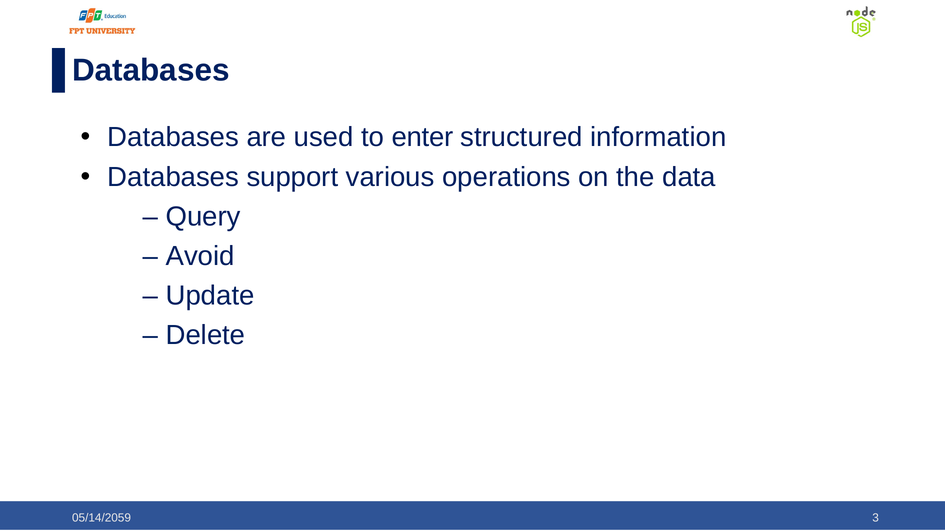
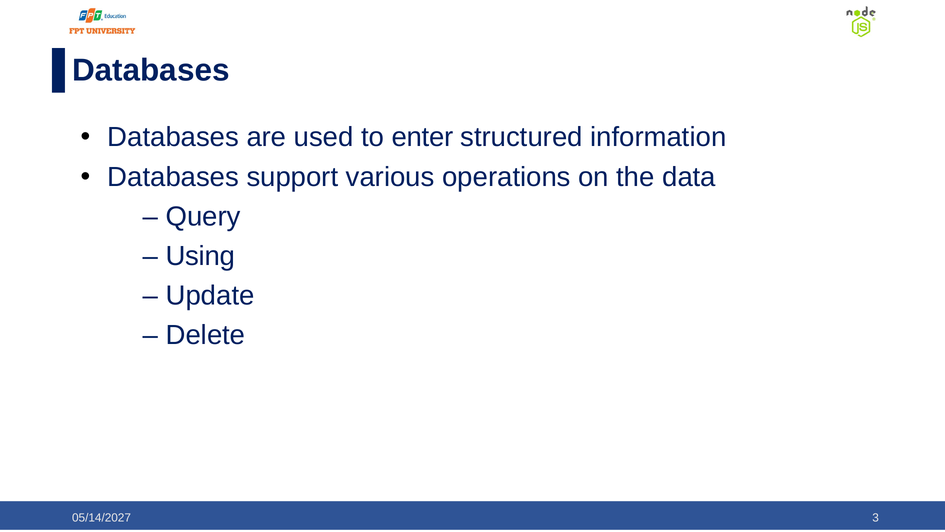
Avoid: Avoid -> Using
05/14/2059: 05/14/2059 -> 05/14/2027
